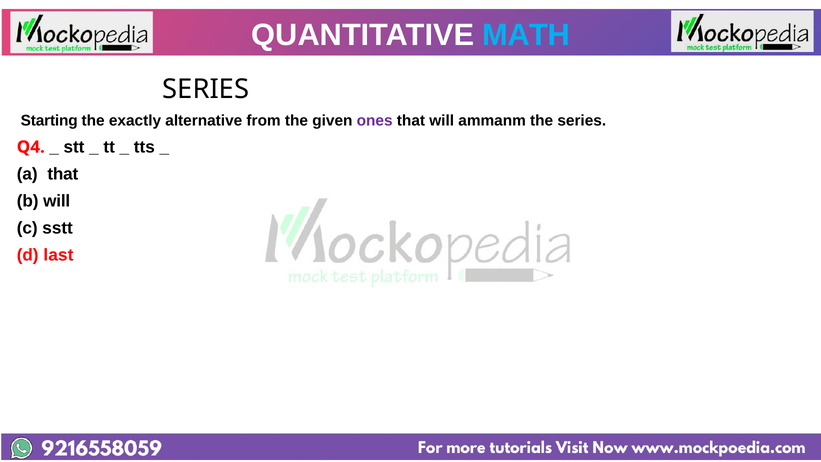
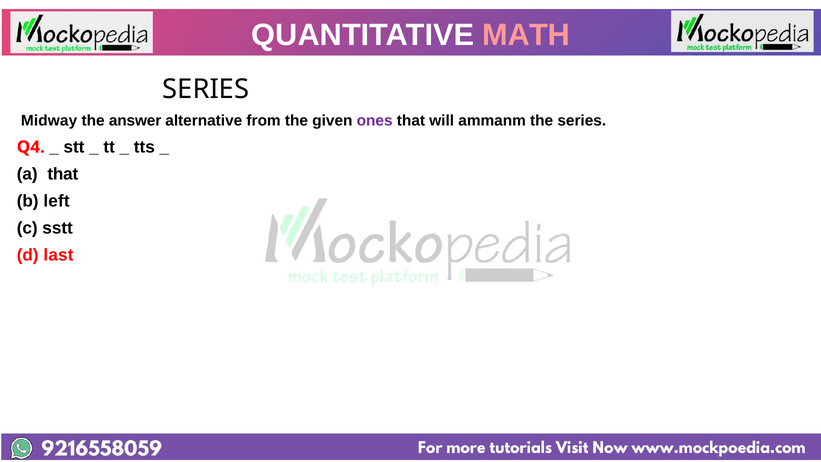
MATH colour: light blue -> pink
Starting: Starting -> Midway
exactly: exactly -> answer
b will: will -> left
